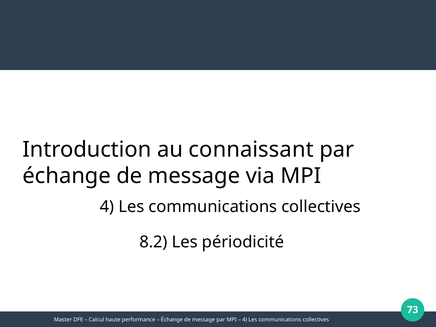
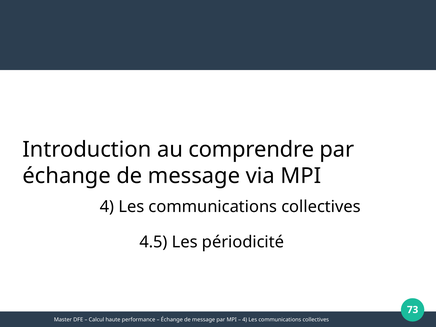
connaissant: connaissant -> comprendre
8.2: 8.2 -> 4.5
